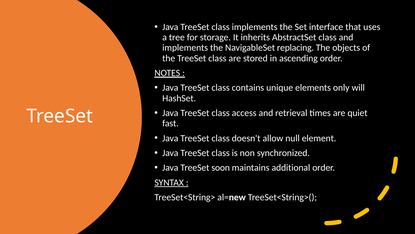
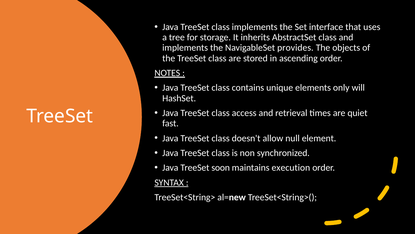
replacing: replacing -> provides
additional: additional -> execution
